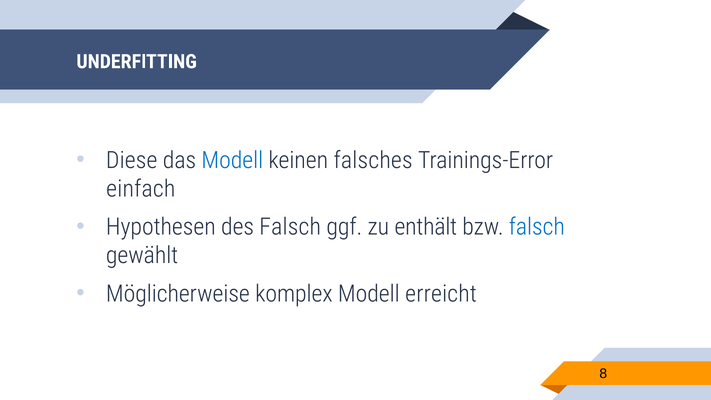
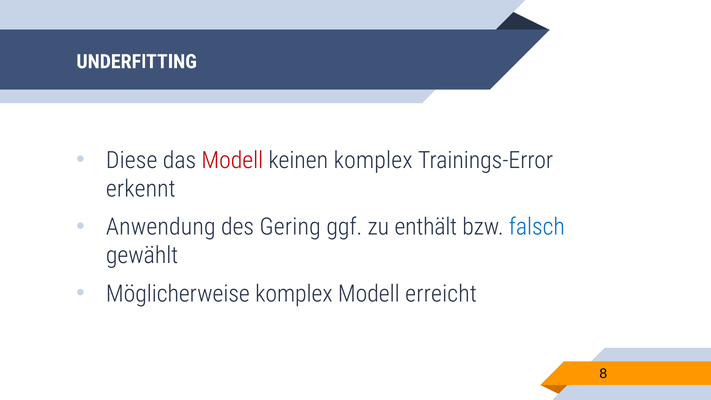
Modell at (232, 160) colour: blue -> red
keinen falsches: falsches -> komplex
einfach: einfach -> erkennt
Hypothesen: Hypothesen -> Anwendung
des Falsch: Falsch -> Gering
